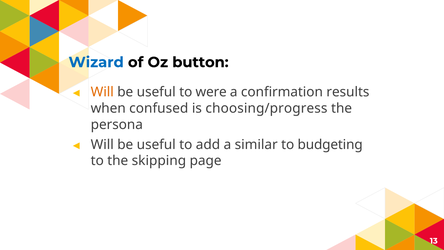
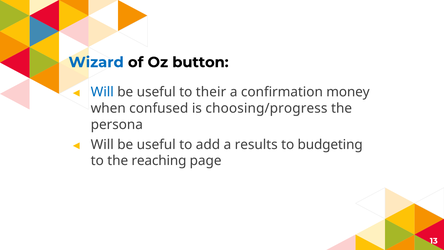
Will at (102, 92) colour: orange -> blue
were: were -> their
results: results -> money
similar: similar -> results
skipping: skipping -> reaching
